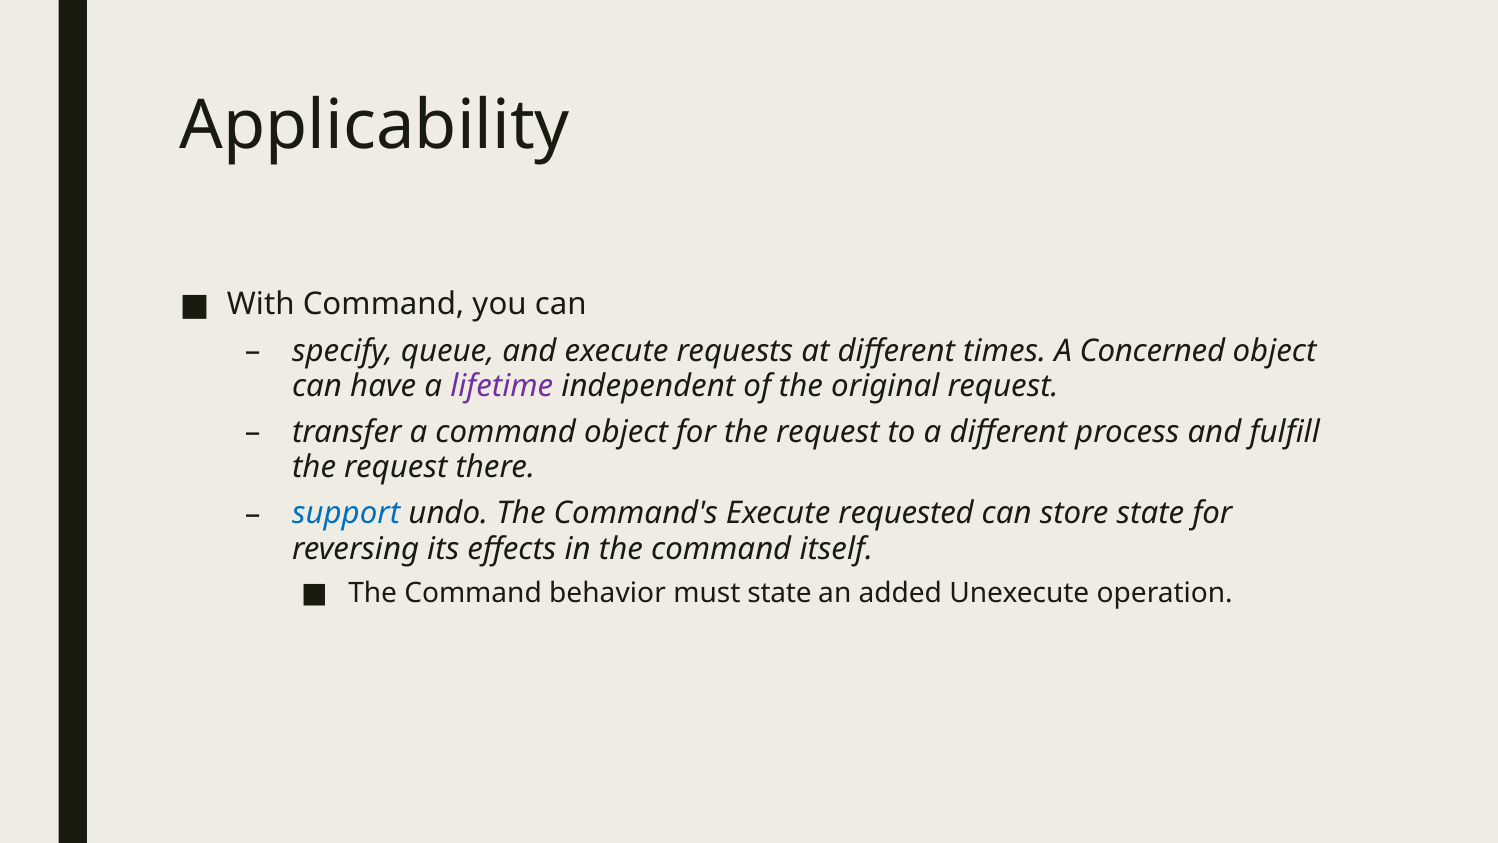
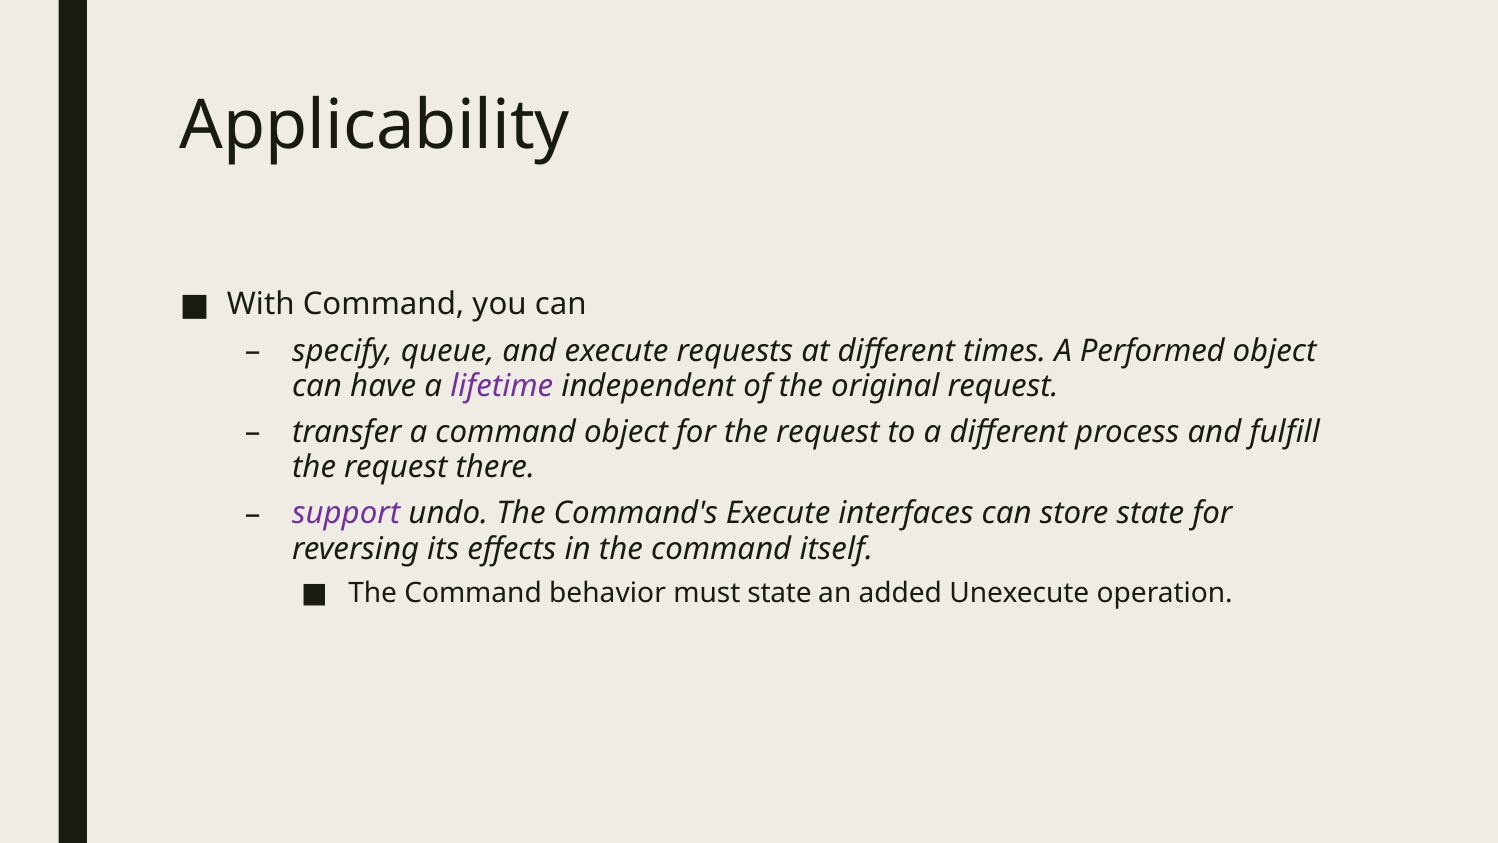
Concerned: Concerned -> Performed
support colour: blue -> purple
requested: requested -> interfaces
